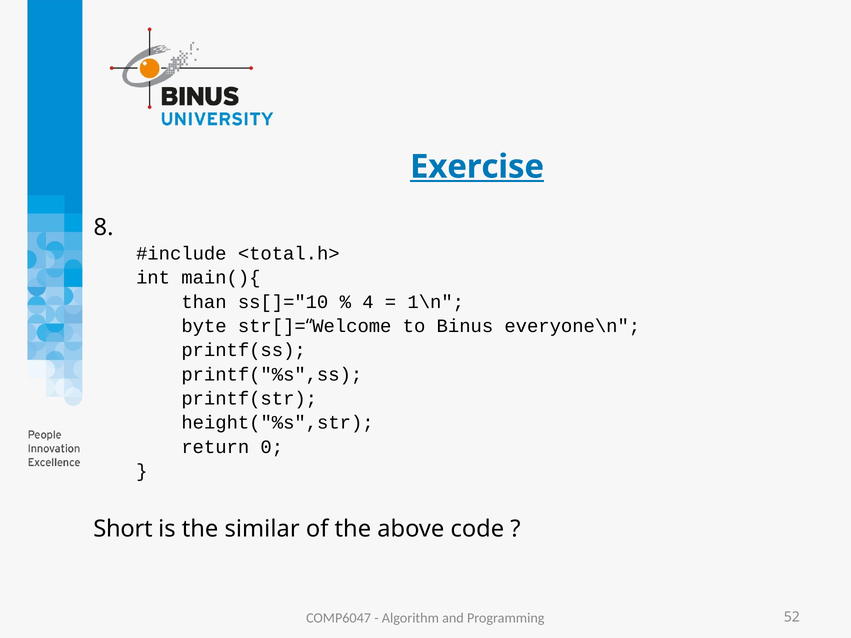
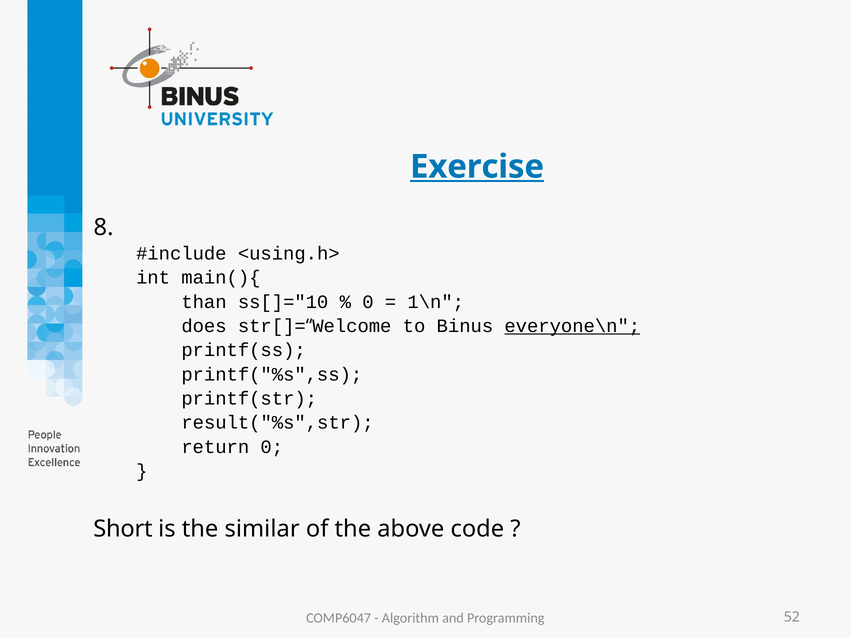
<total.h>: <total.h> -> <using.h>
4 at (368, 302): 4 -> 0
byte: byte -> does
everyone\n underline: none -> present
height("%s",str: height("%s",str -> result("%s",str
